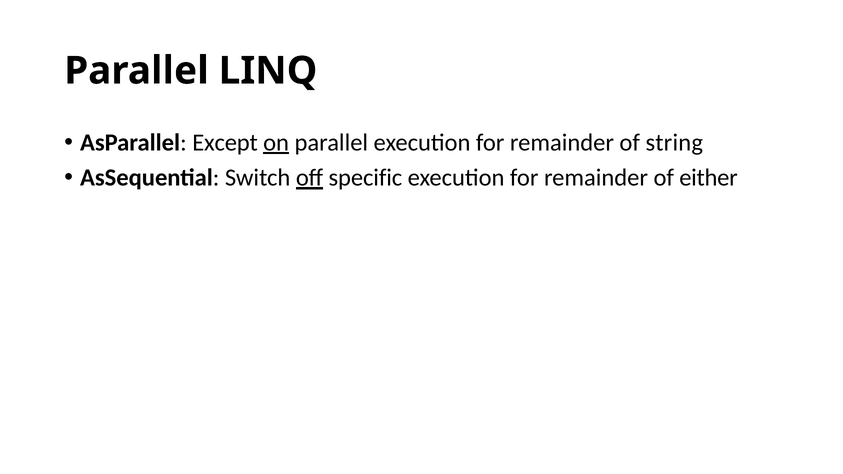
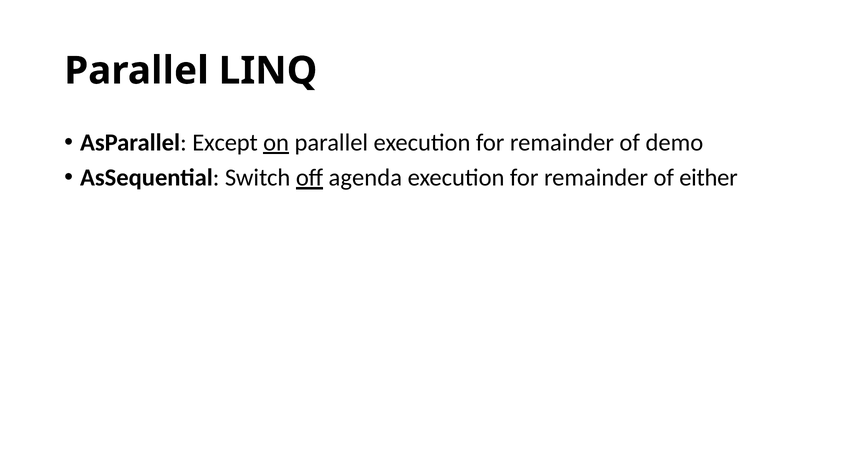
string: string -> demo
specific: specific -> agenda
